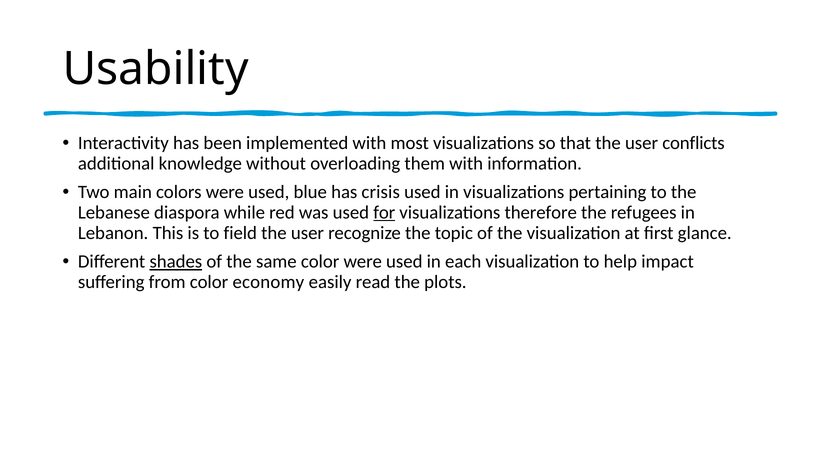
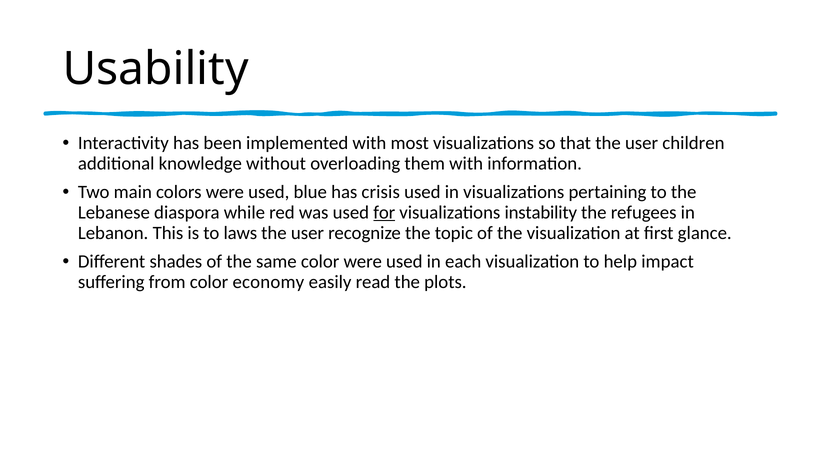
conflicts: conflicts -> children
therefore: therefore -> instability
field: field -> laws
shades underline: present -> none
